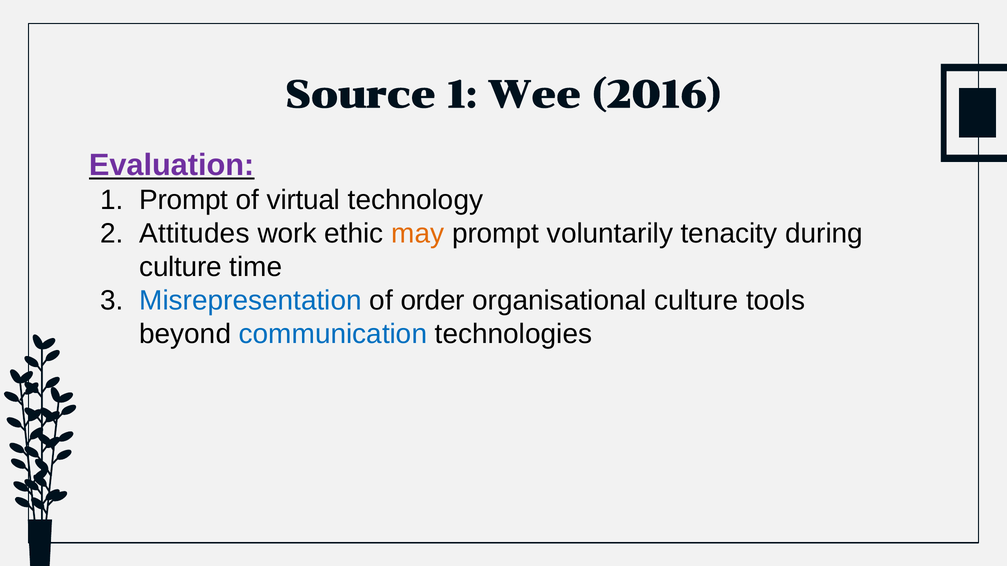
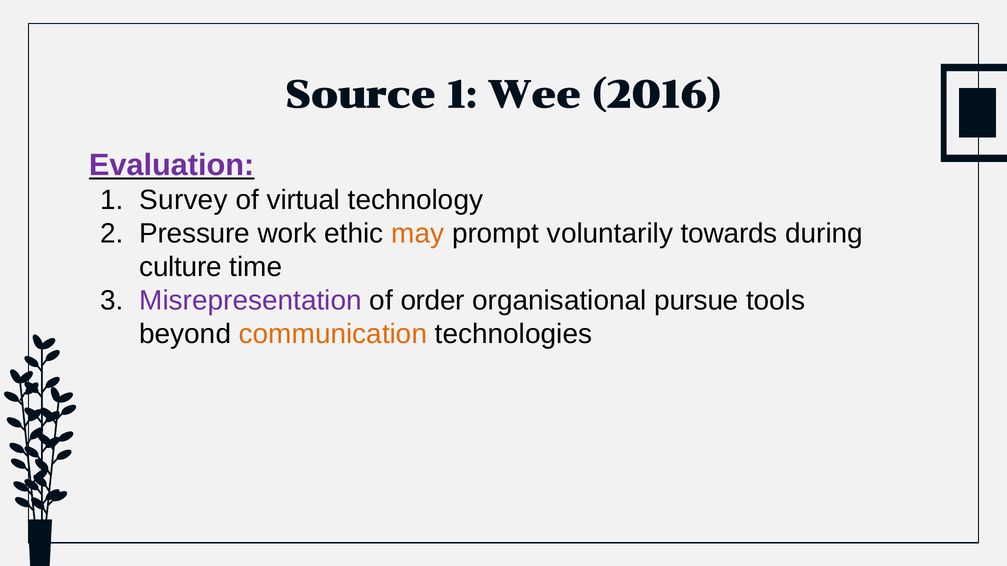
1 Prompt: Prompt -> Survey
Attitudes: Attitudes -> Pressure
tenacity: tenacity -> towards
Misrepresentation colour: blue -> purple
organisational culture: culture -> pursue
communication colour: blue -> orange
